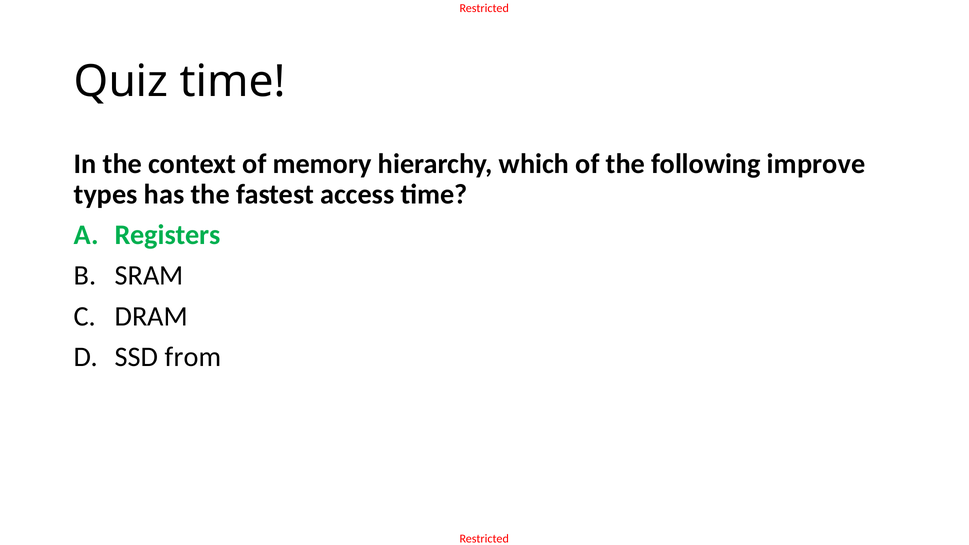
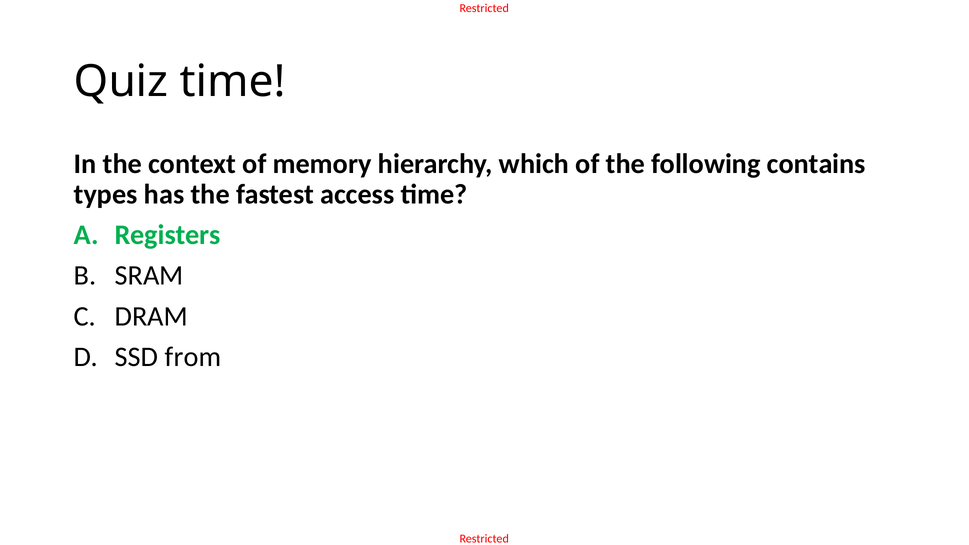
improve: improve -> contains
